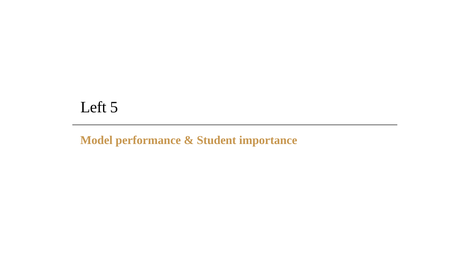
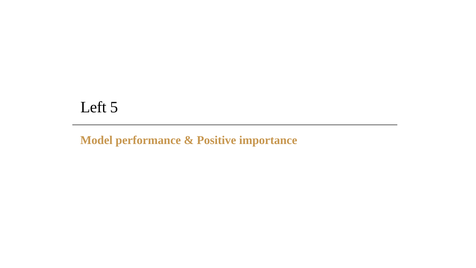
Student: Student -> Positive
